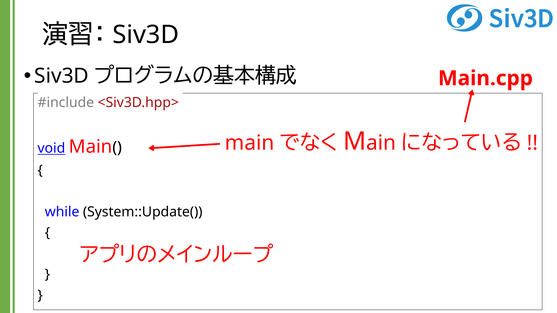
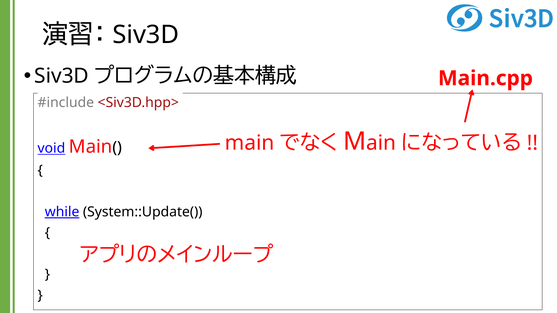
while underline: none -> present
